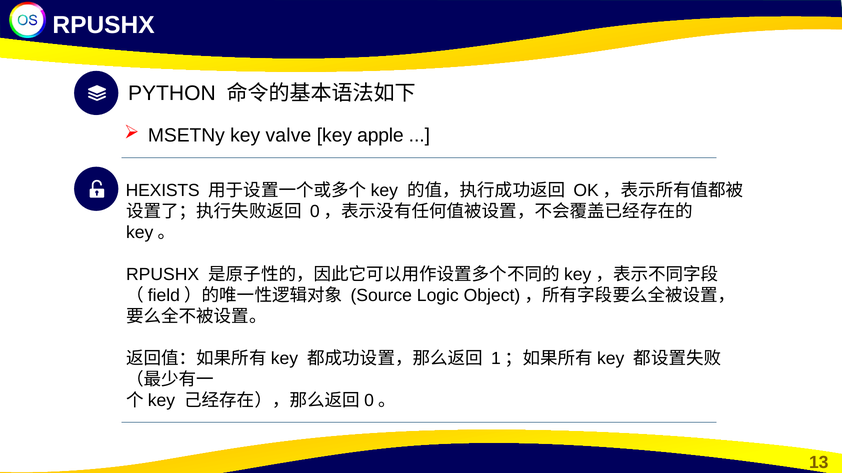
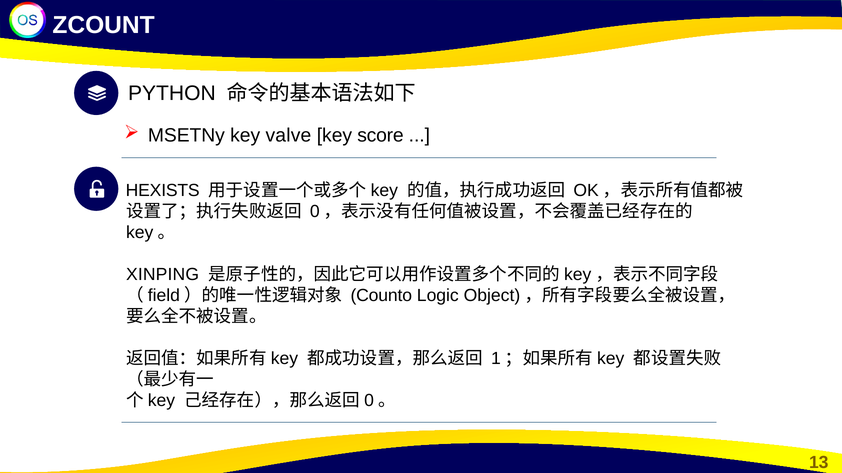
RPUSHX at (104, 25): RPUSHX -> ZCOUNT
apple: apple -> score
RPUSHX at (163, 275): RPUSHX -> XINPING
Source: Source -> Counto
